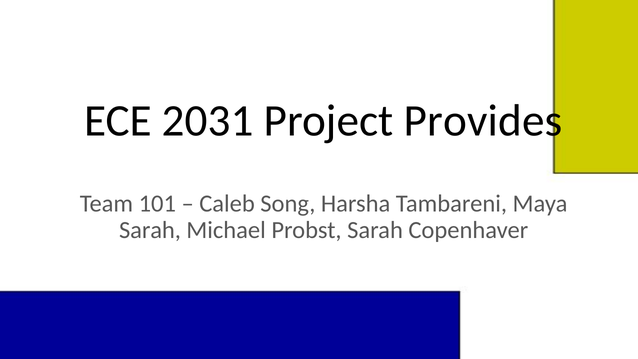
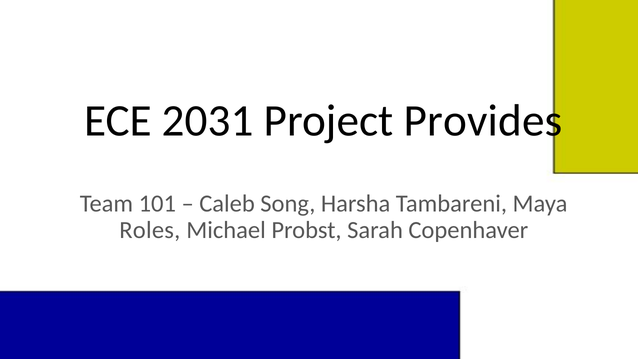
Sarah at (150, 230): Sarah -> Roles
